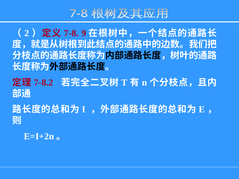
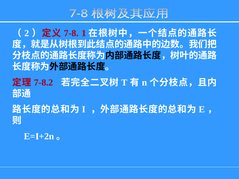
9: 9 -> 1
